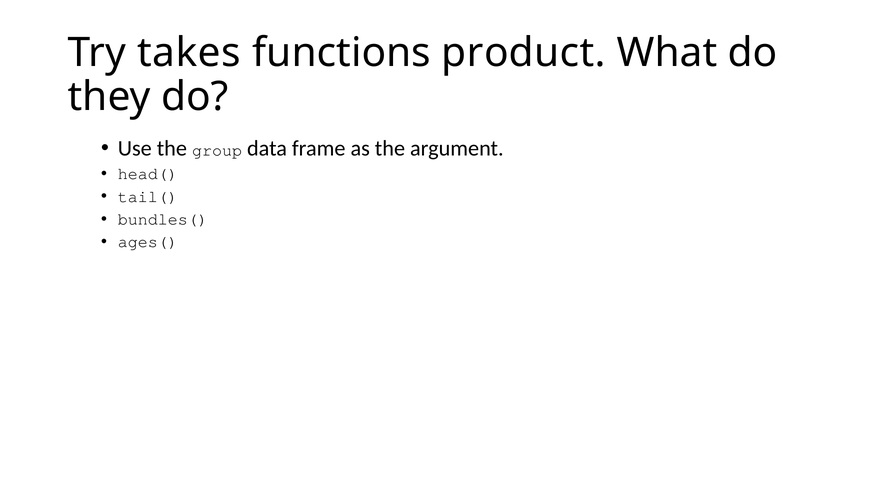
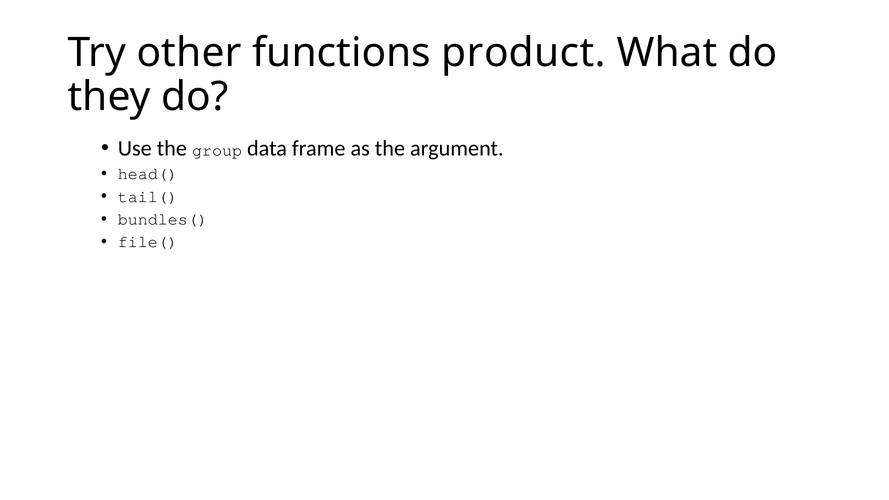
takes: takes -> other
ages(: ages( -> file(
